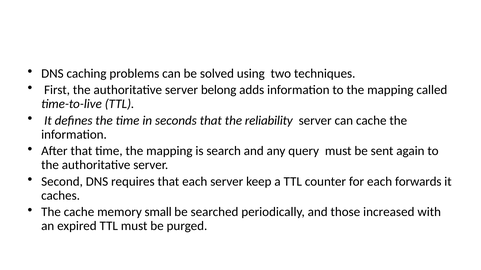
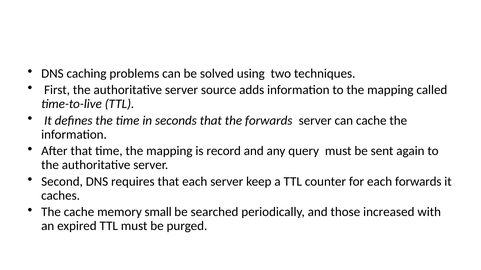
belong: belong -> source
the reliability: reliability -> forwards
search: search -> record
